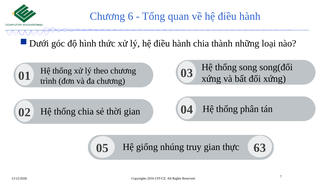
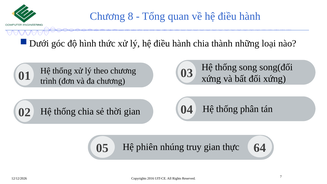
6: 6 -> 8
63: 63 -> 64
giống: giống -> phiên
